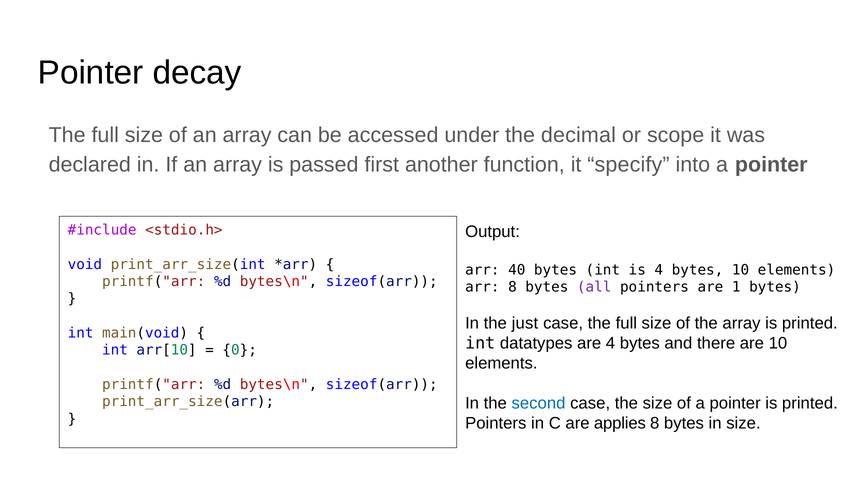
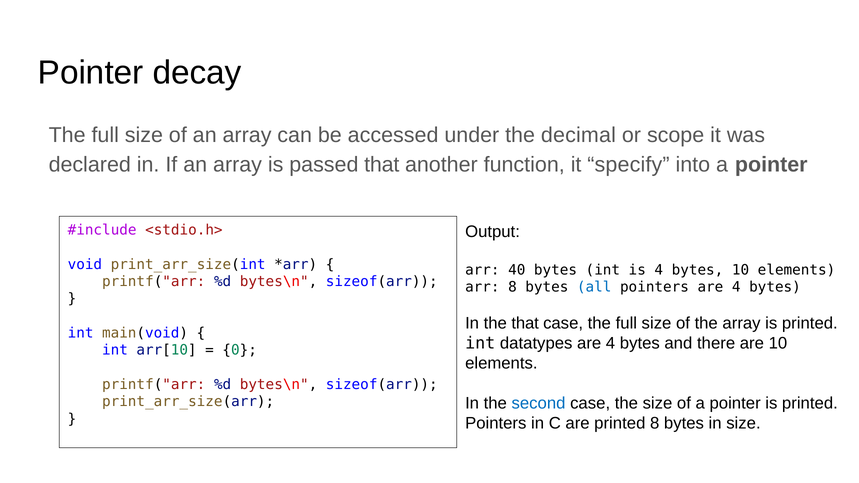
passed first: first -> that
all colour: purple -> blue
pointers are 1: 1 -> 4
the just: just -> that
are applies: applies -> printed
